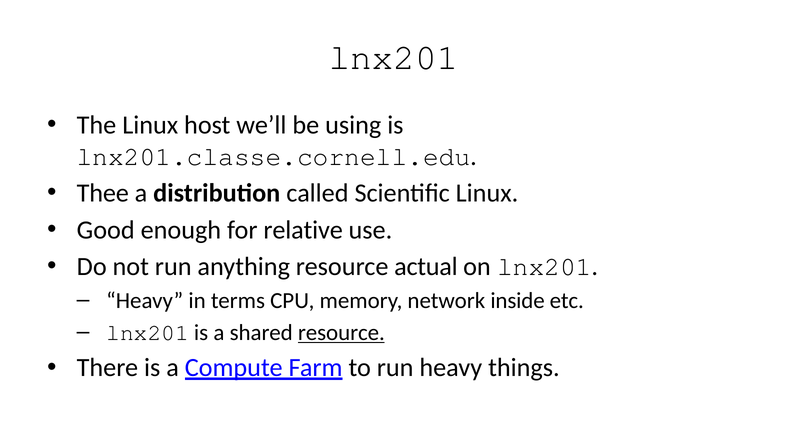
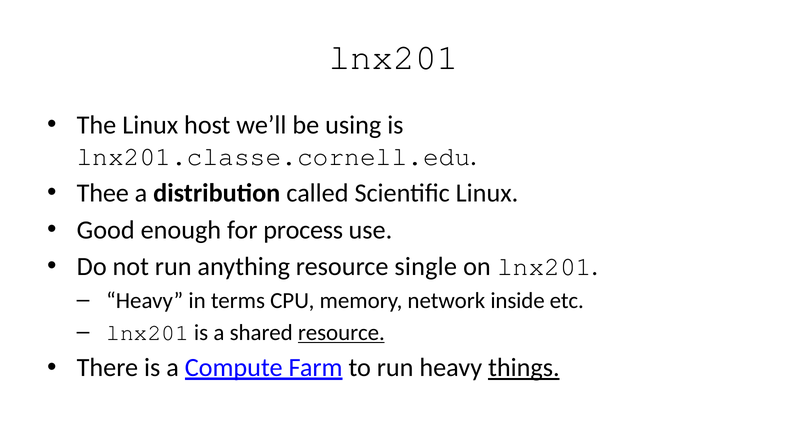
relative: relative -> process
actual: actual -> single
things underline: none -> present
